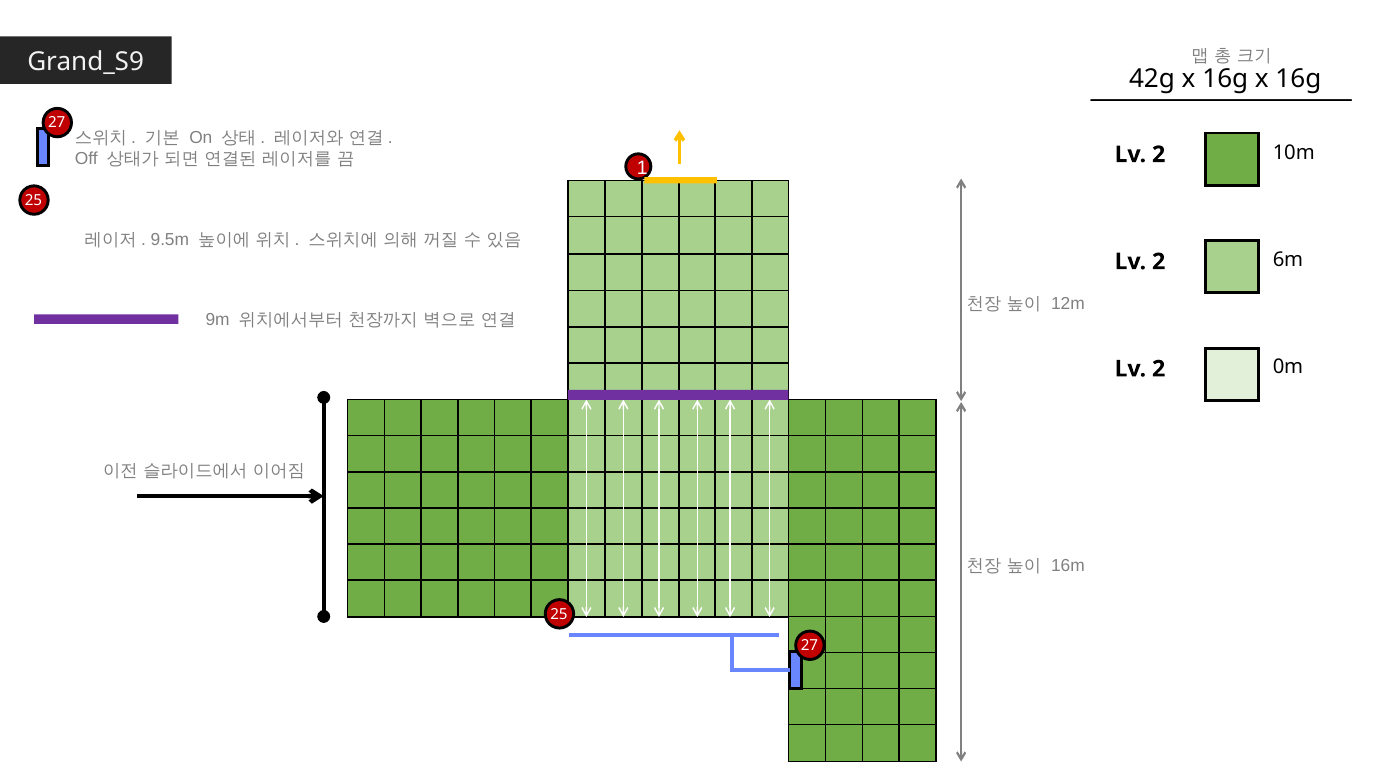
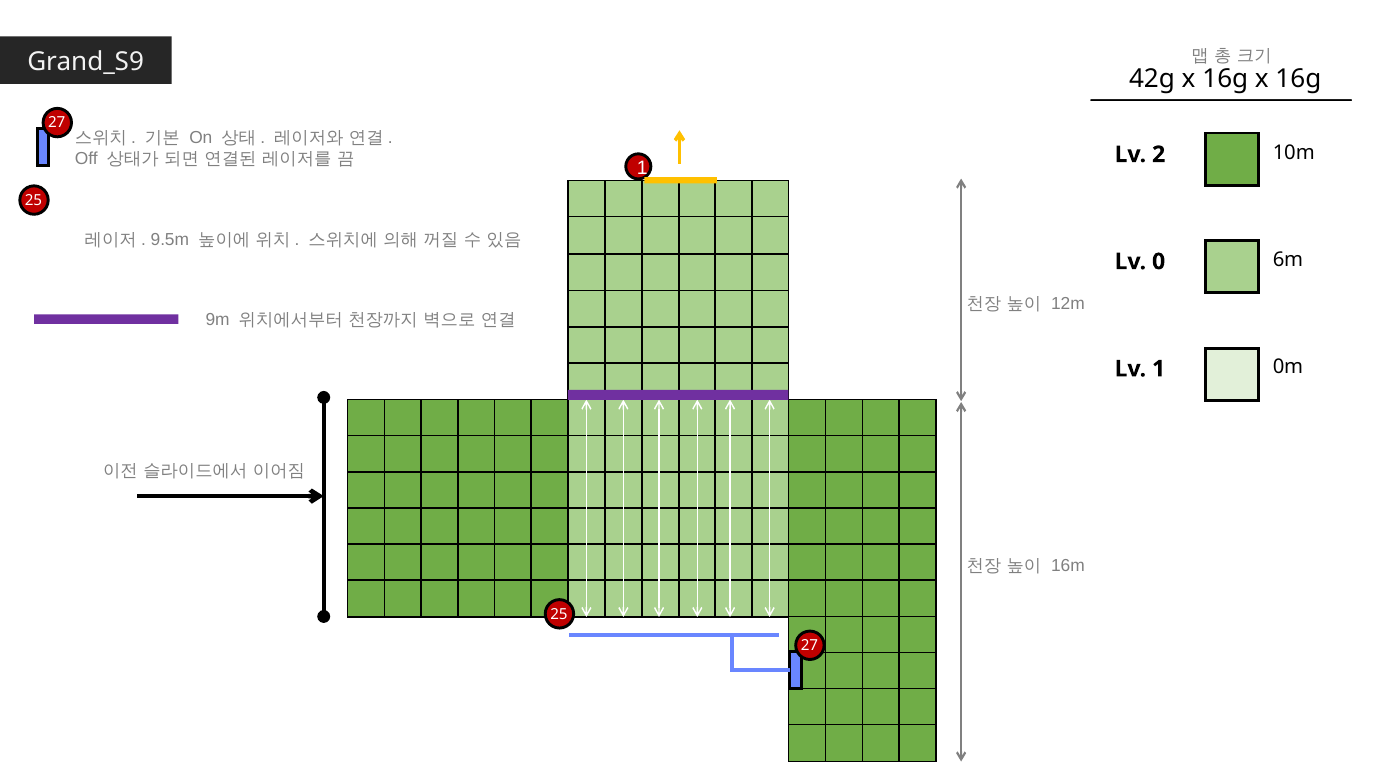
2 at (1159, 262): 2 -> 0
2 at (1159, 369): 2 -> 1
